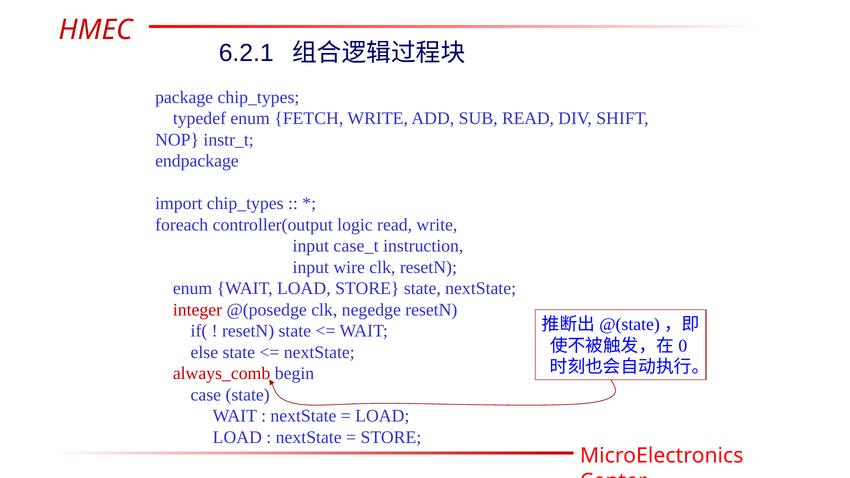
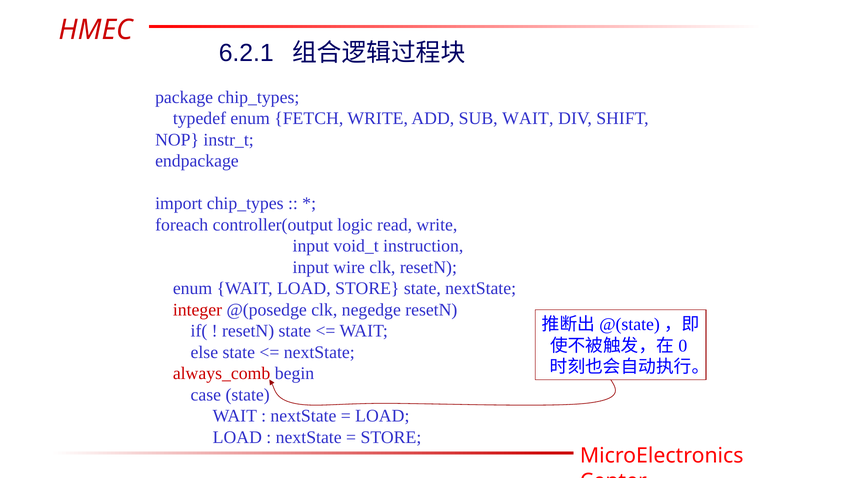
SUB READ: READ -> WAIT
case_t: case_t -> void_t
